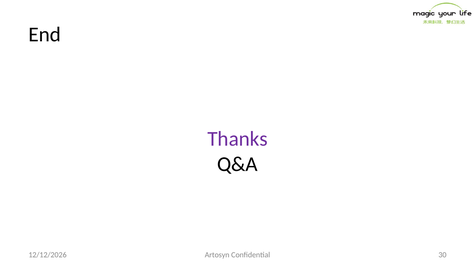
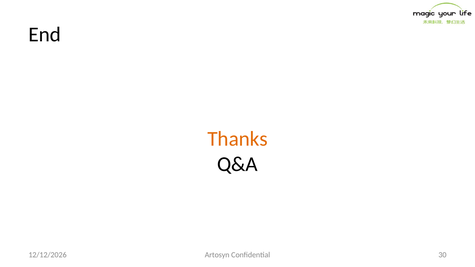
Thanks colour: purple -> orange
